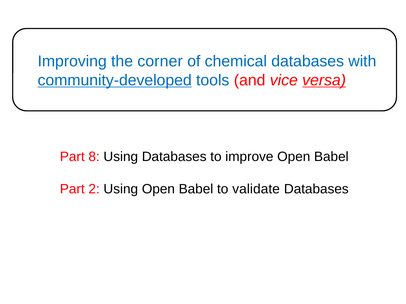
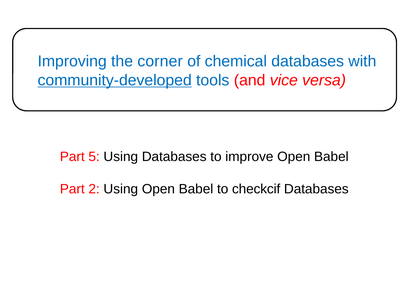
versa underline: present -> none
8: 8 -> 5
validate: validate -> checkcif
